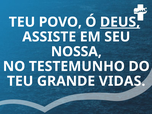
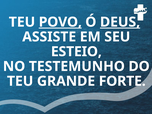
POVO underline: none -> present
NOSSA: NOSSA -> ESTEIO
VIDAS: VIDAS -> FORTE
